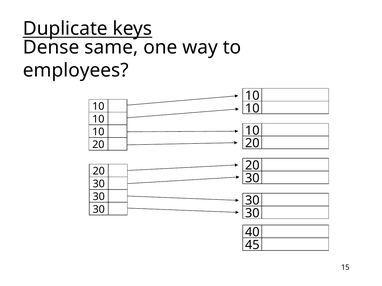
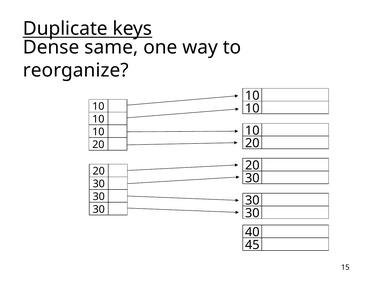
employees: employees -> reorganize
